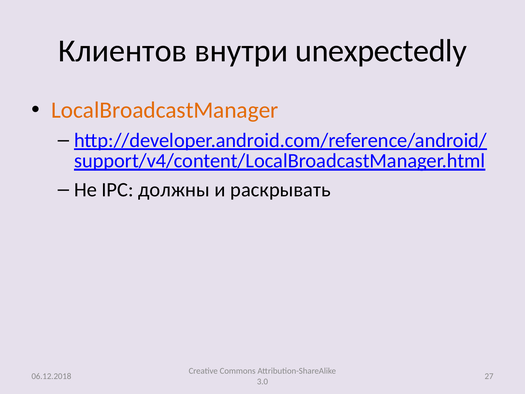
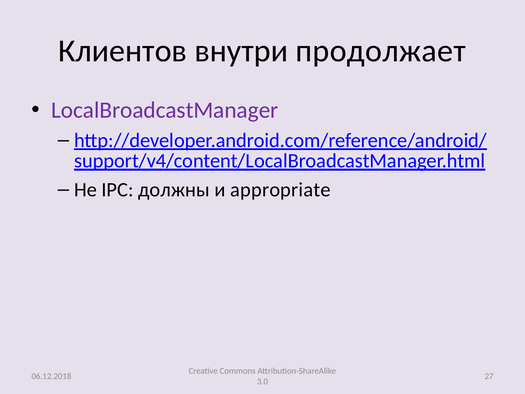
unexpectedly: unexpectedly -> продолжает
LocalBroadcastManager colour: orange -> purple
раскрывать: раскрывать -> appropriate
